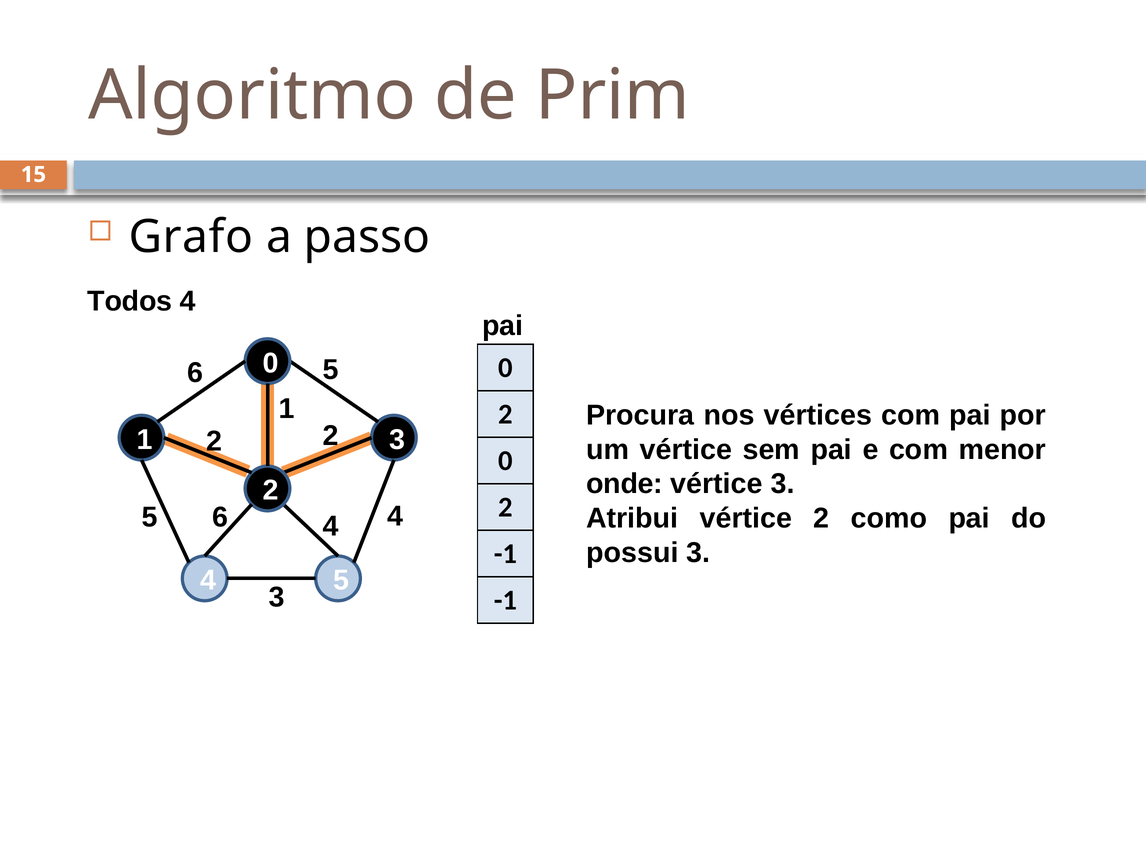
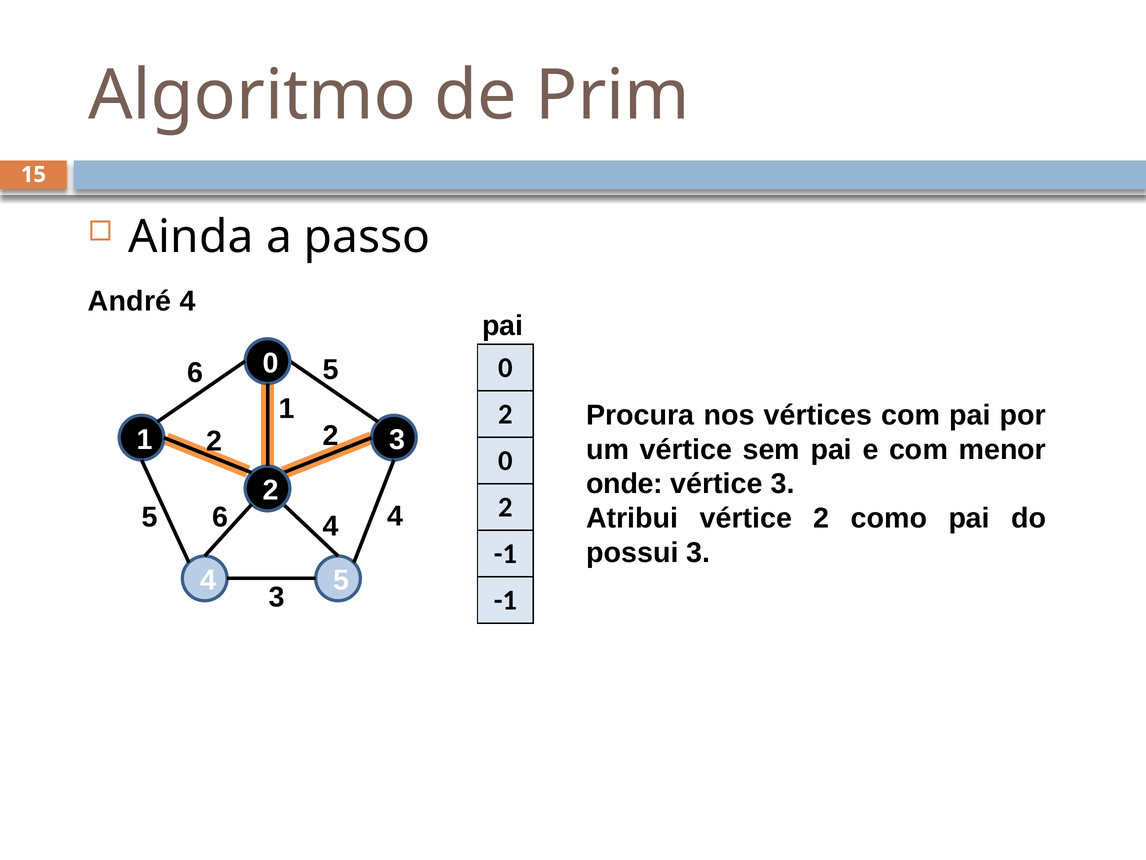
Grafo: Grafo -> Ainda
Todos: Todos -> André
